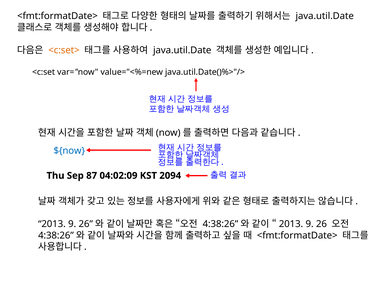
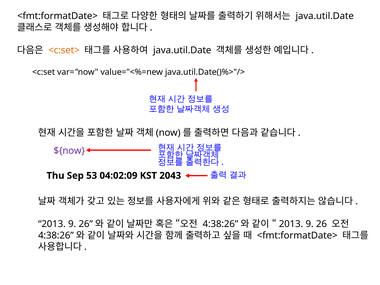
${now colour: blue -> purple
87: 87 -> 53
2094: 2094 -> 2043
